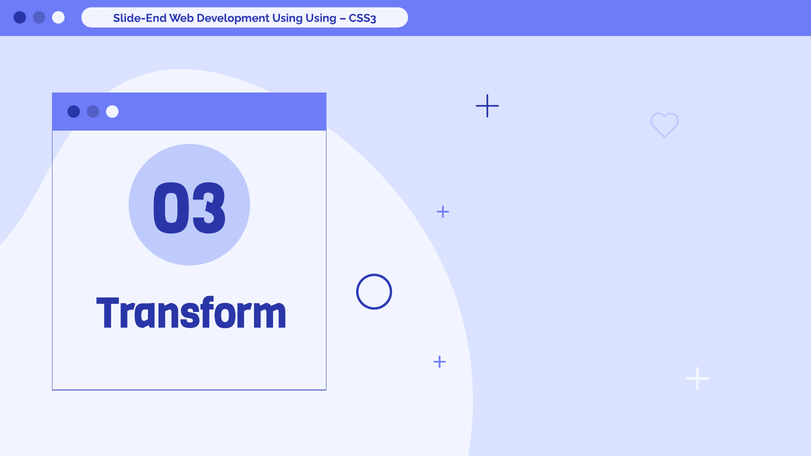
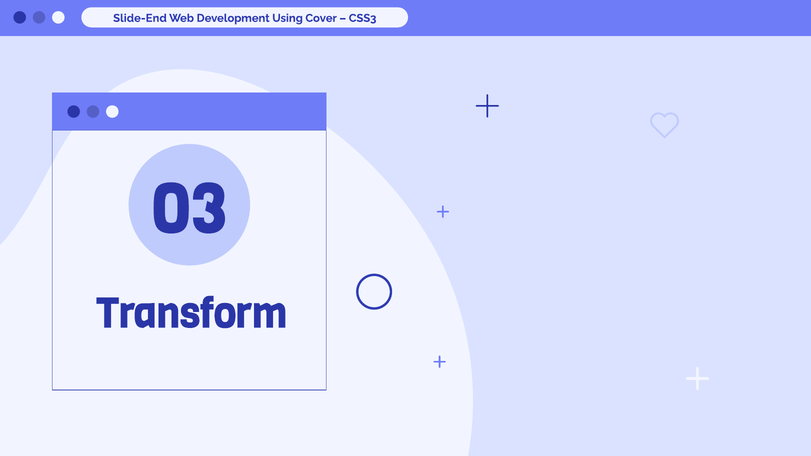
Using Using: Using -> Cover
